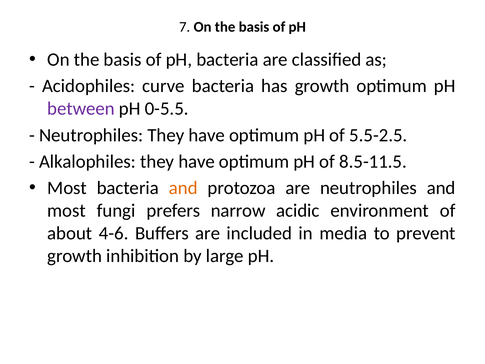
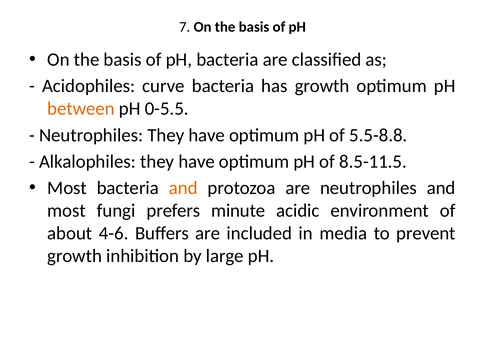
between colour: purple -> orange
5.5-2.5: 5.5-2.5 -> 5.5-8.8
narrow: narrow -> minute
